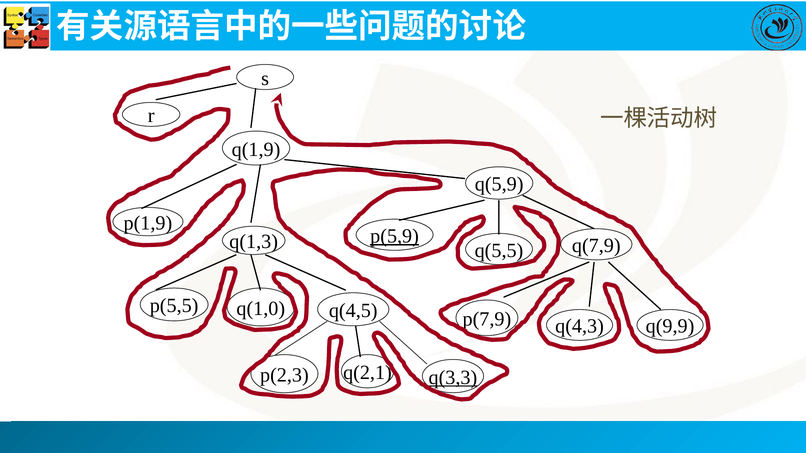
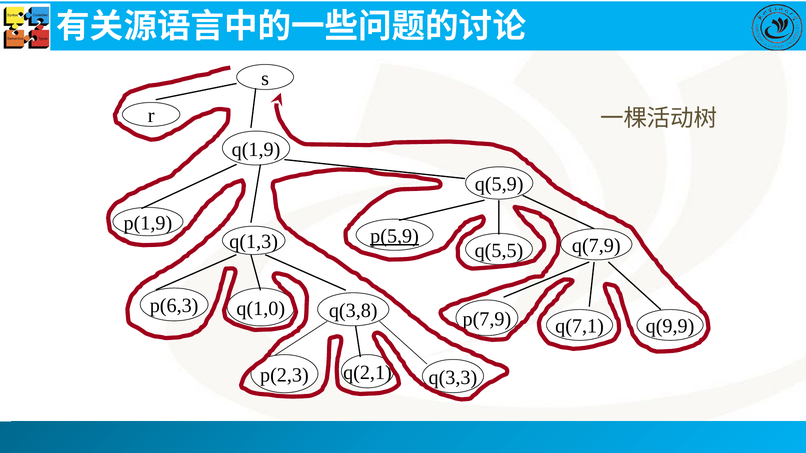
p(5,5: p(5,5 -> p(6,3
q(4,5: q(4,5 -> q(3,8
q(4,3: q(4,3 -> q(7,1
q(3,3 underline: present -> none
